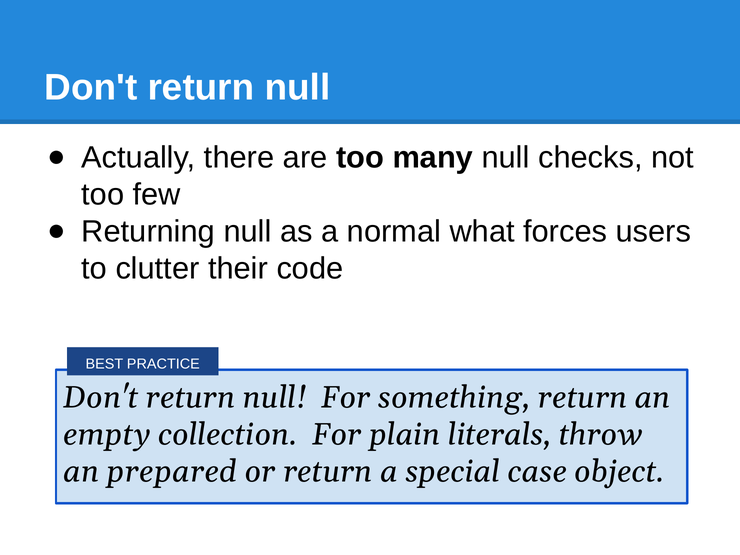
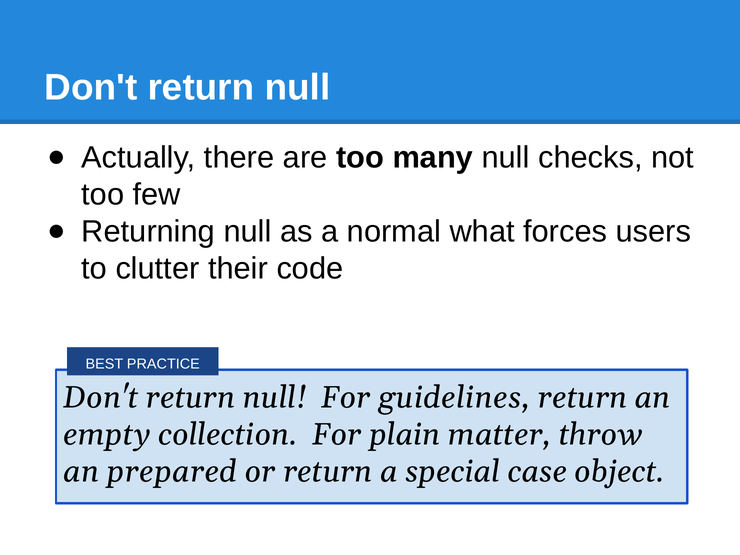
something: something -> guidelines
literals: literals -> matter
